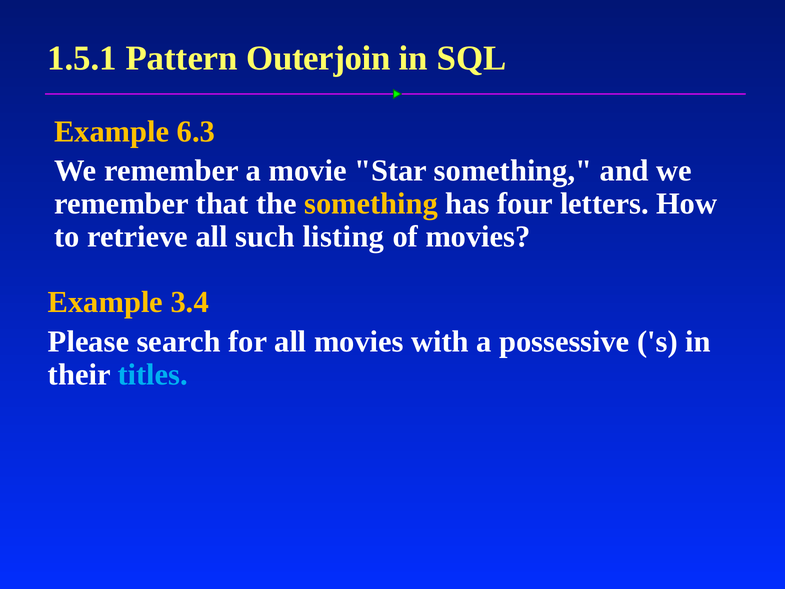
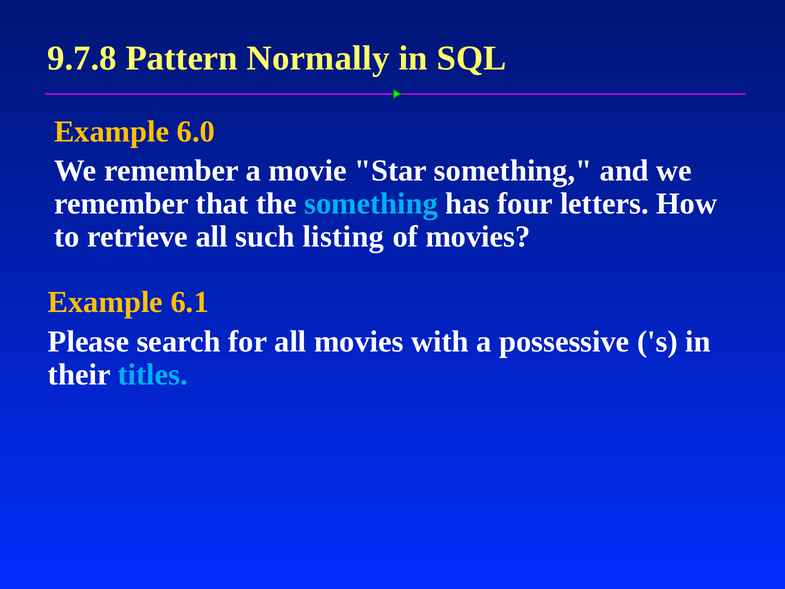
1.5.1: 1.5.1 -> 9.7.8
Outerjoin: Outerjoin -> Normally
6.3: 6.3 -> 6.0
something at (371, 204) colour: yellow -> light blue
3.4: 3.4 -> 6.1
